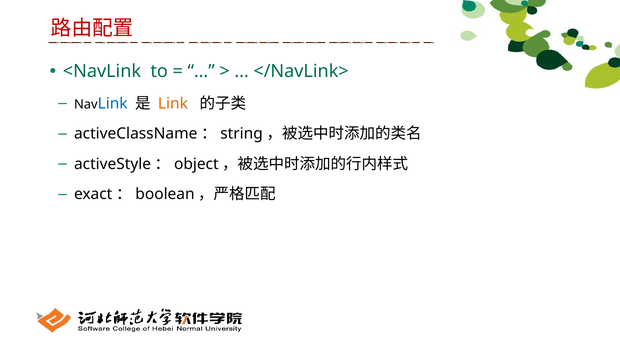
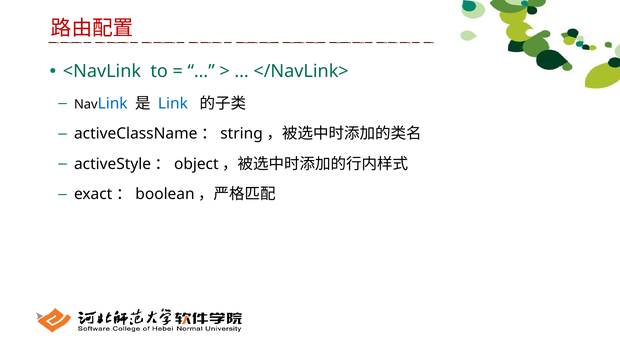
Link at (173, 103) colour: orange -> blue
